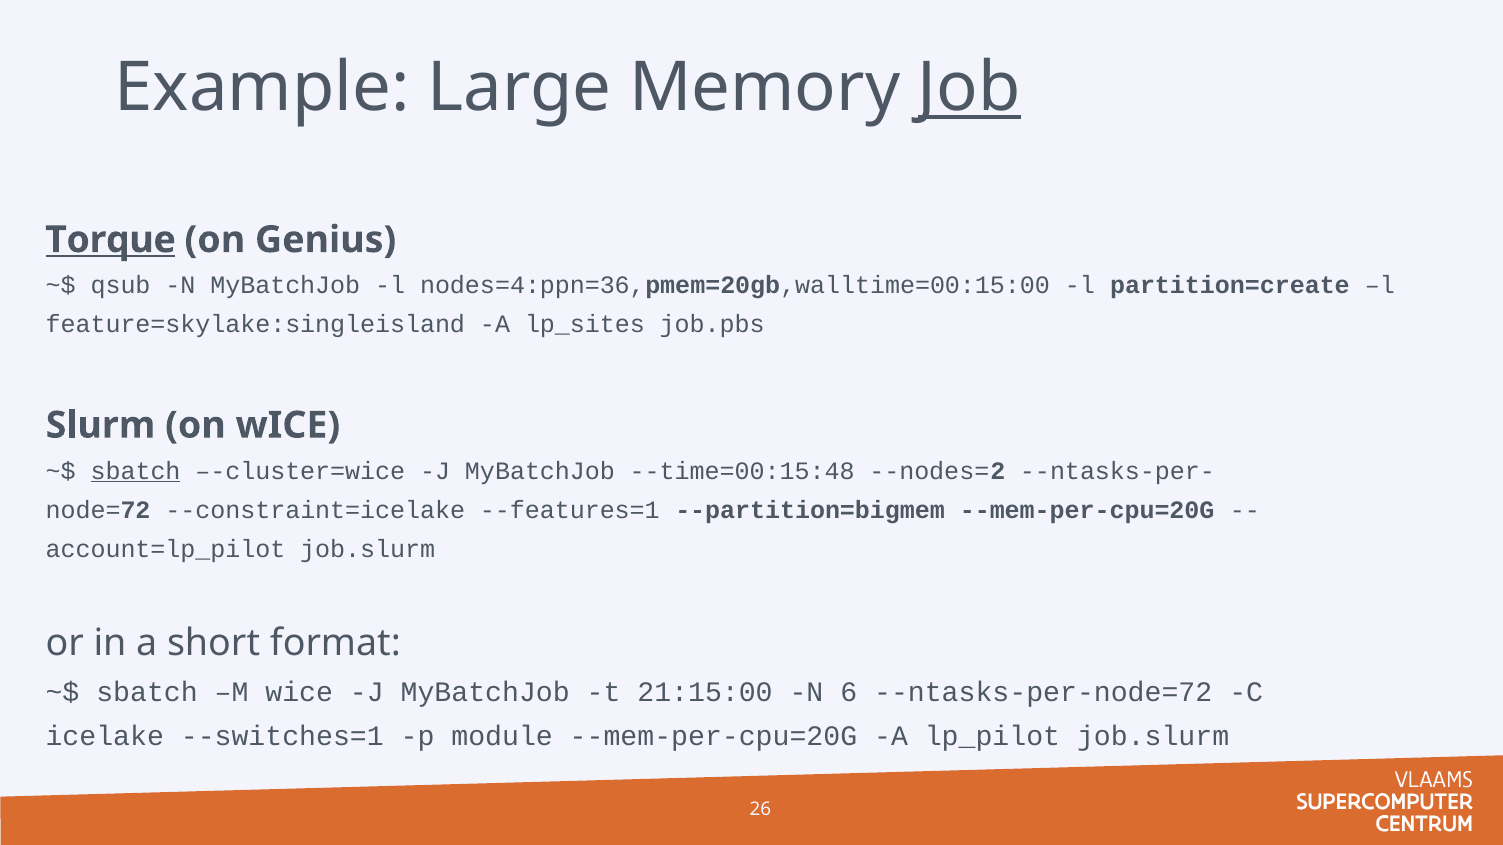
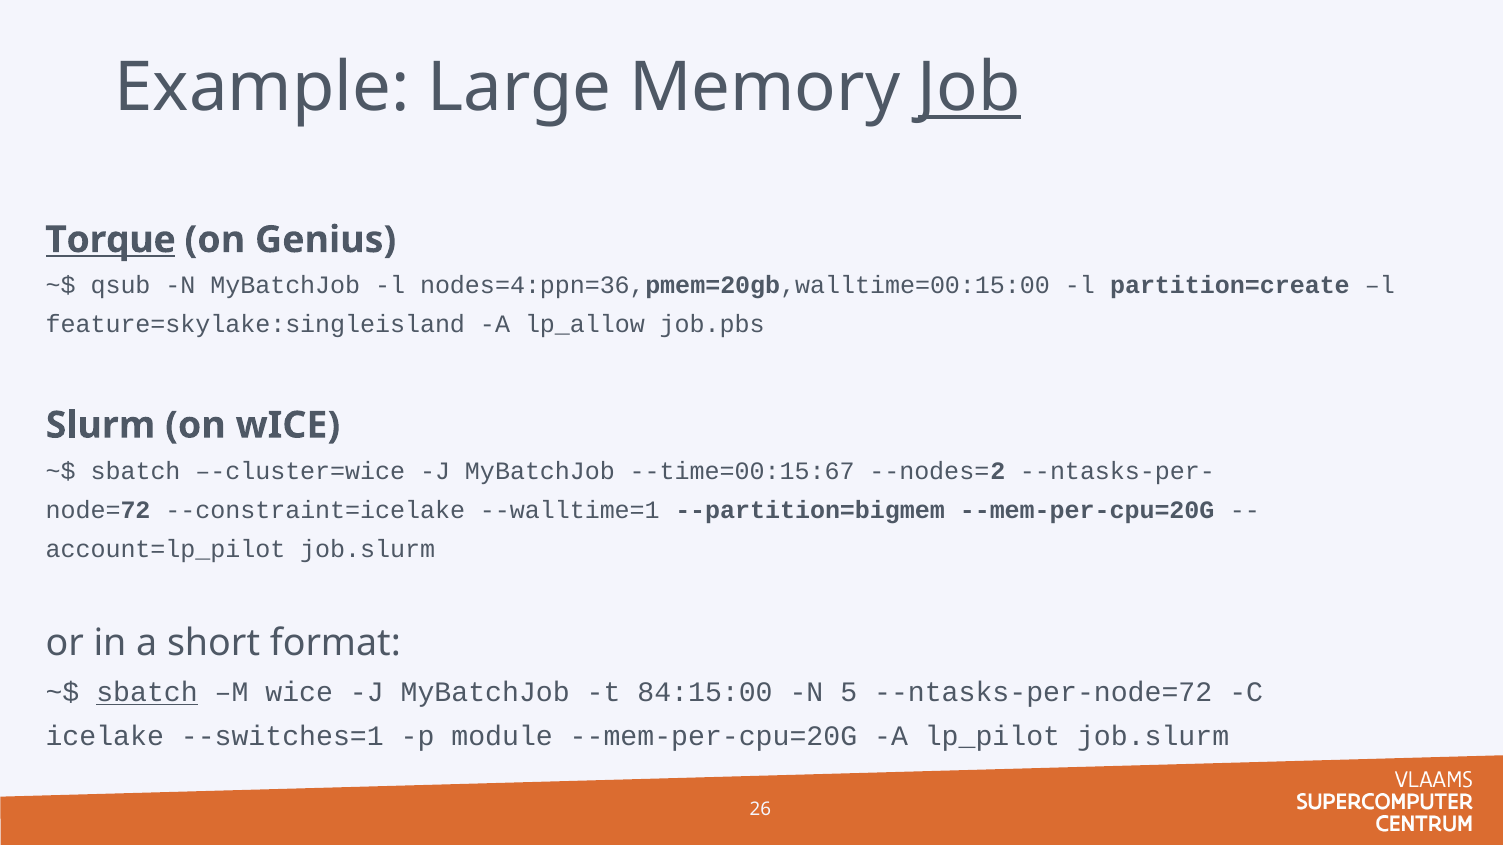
lp_sites: lp_sites -> lp_allow
sbatch at (136, 471) underline: present -> none
--time=00:15:48: --time=00:15:48 -> --time=00:15:67
--features=1: --features=1 -> --walltime=1
sbatch at (147, 693) underline: none -> present
21:15:00: 21:15:00 -> 84:15:00
6: 6 -> 5
